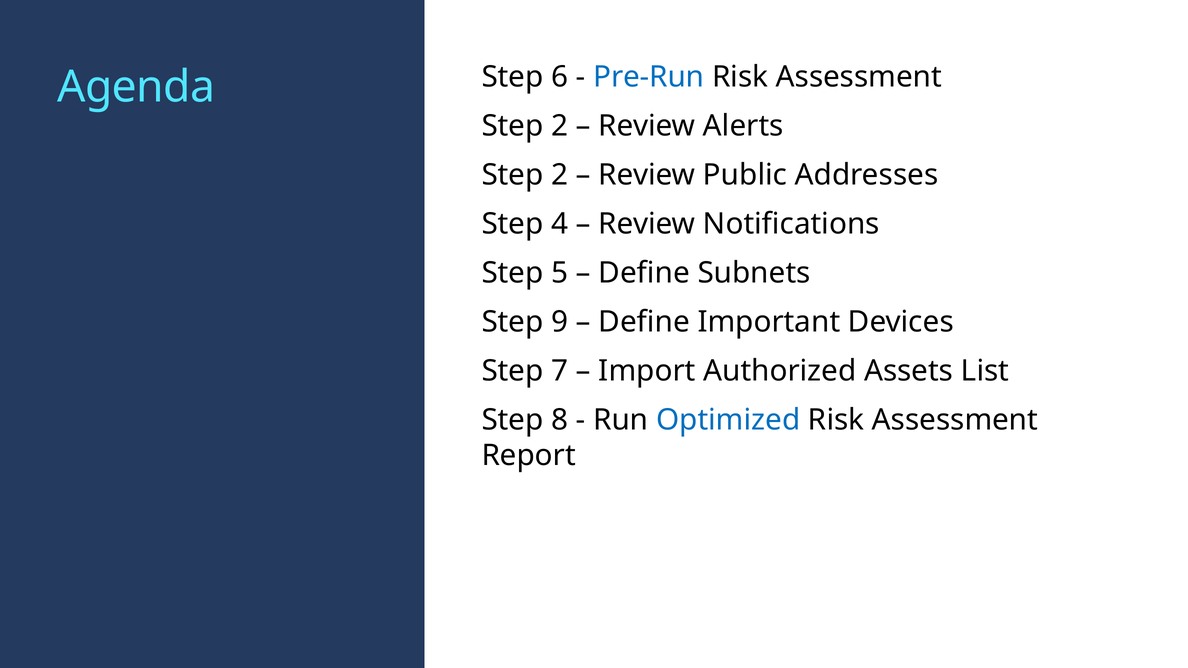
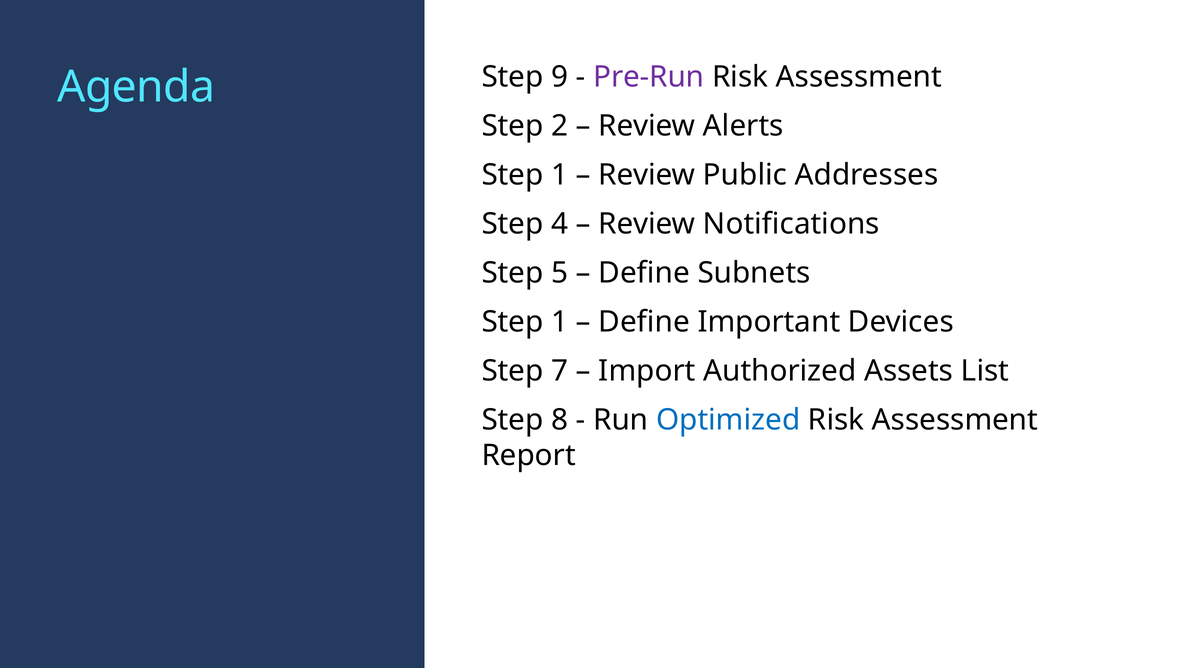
6: 6 -> 9
Pre-Run colour: blue -> purple
2 at (560, 175): 2 -> 1
9 at (560, 322): 9 -> 1
